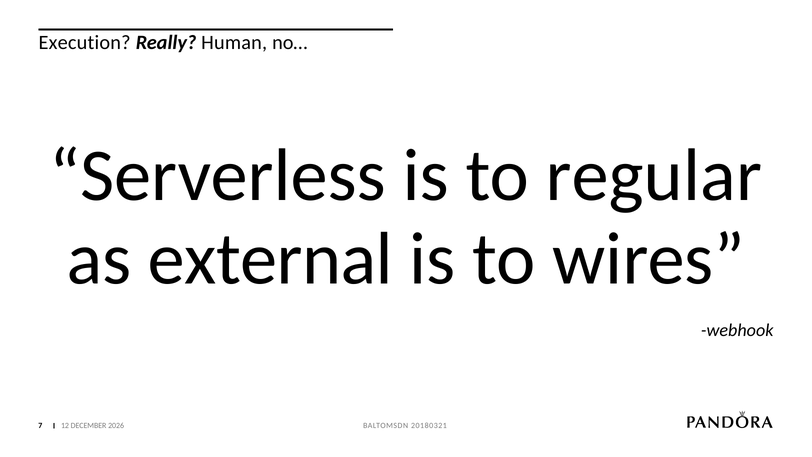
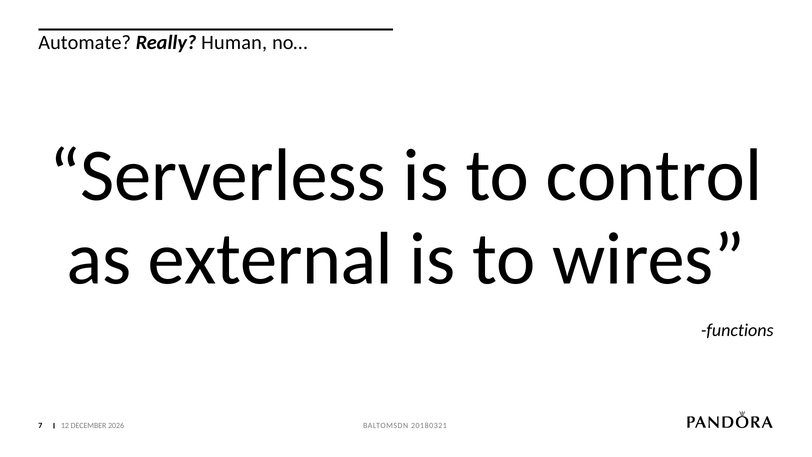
Execution: Execution -> Automate
regular: regular -> control
webhook: webhook -> functions
